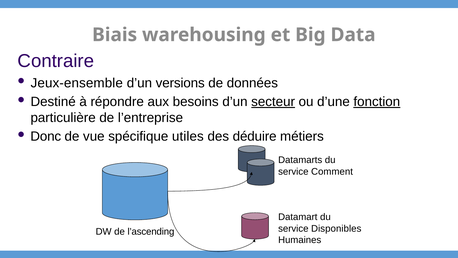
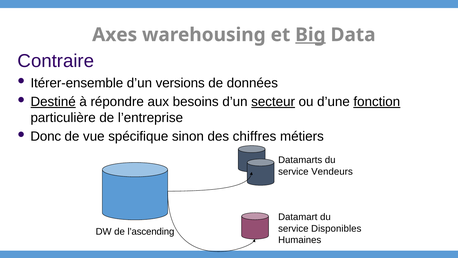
Biais: Biais -> Axes
Big underline: none -> present
Jeux-ensemble: Jeux-ensemble -> Itérer-ensemble
Destiné underline: none -> present
utiles: utiles -> sinon
déduire: déduire -> chiffres
Comment: Comment -> Vendeurs
